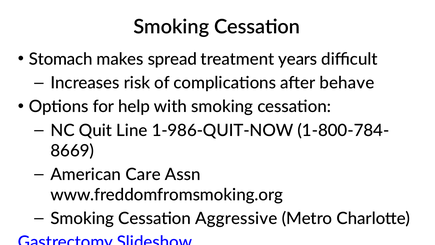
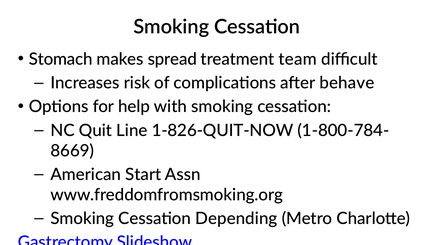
years: years -> team
1-986-QUIT-NOW: 1-986-QUIT-NOW -> 1-826-QUIT-NOW
Care: Care -> Start
Aggressive: Aggressive -> Depending
